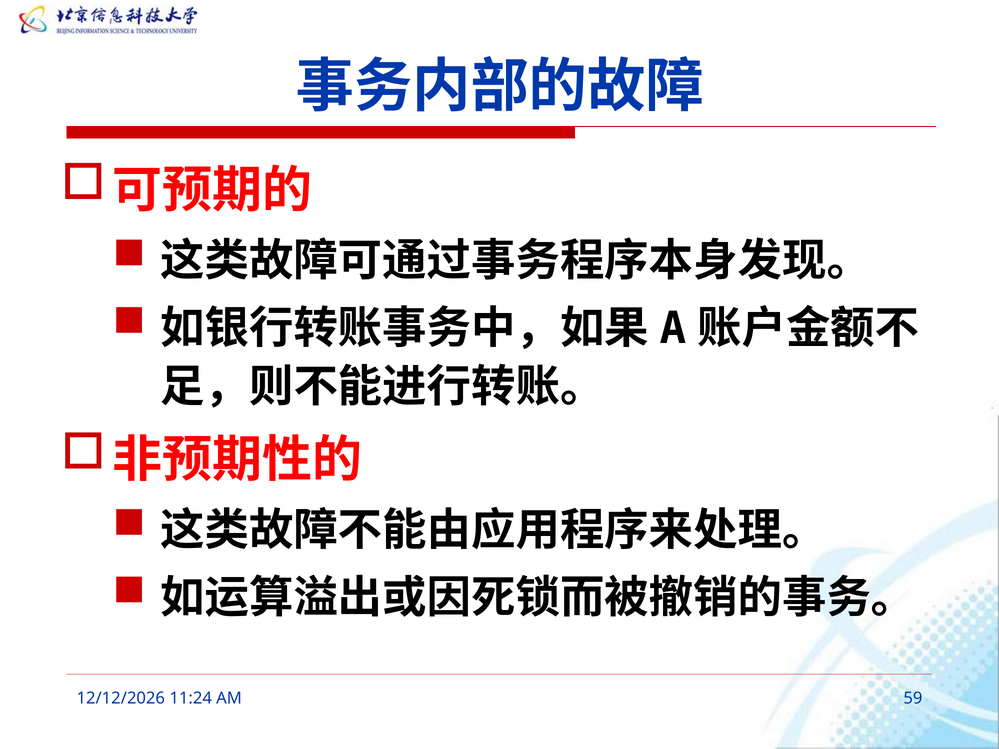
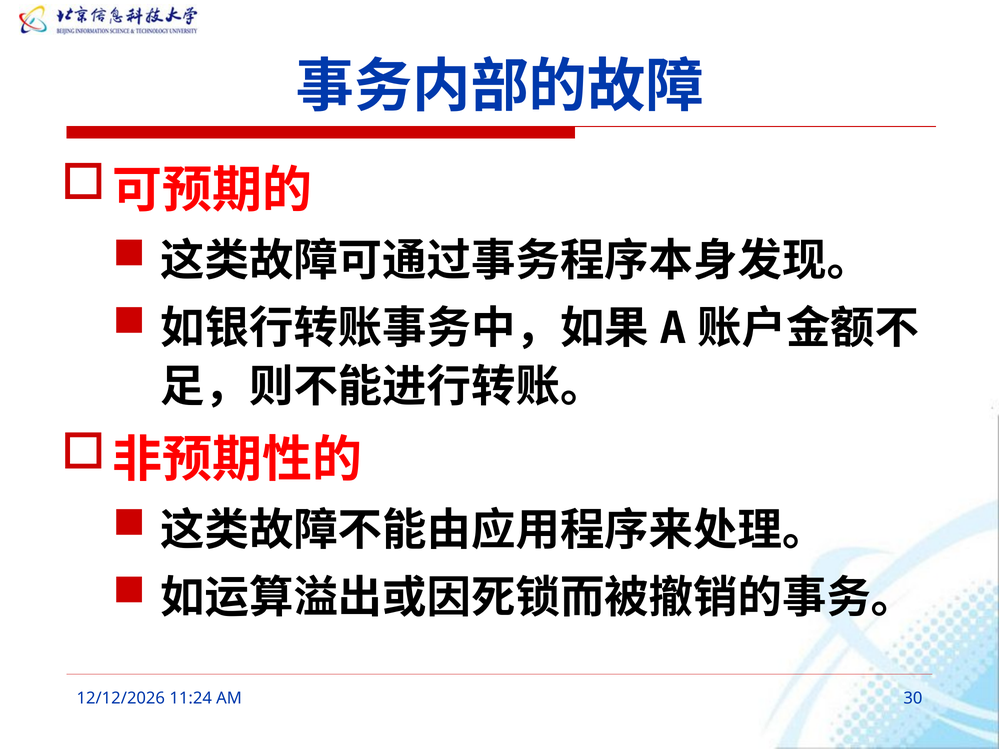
59: 59 -> 30
